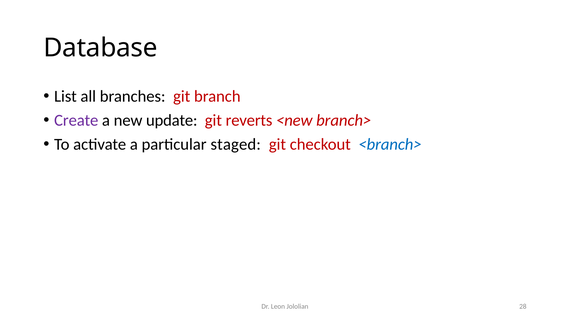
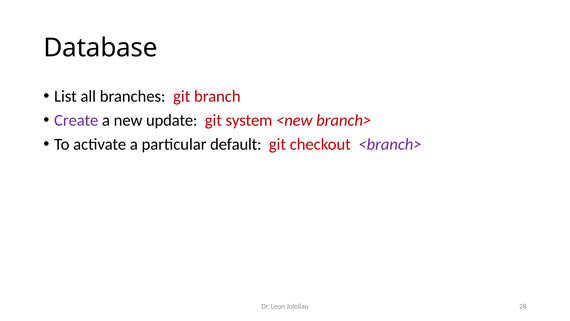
reverts: reverts -> system
staged: staged -> default
<branch> colour: blue -> purple
